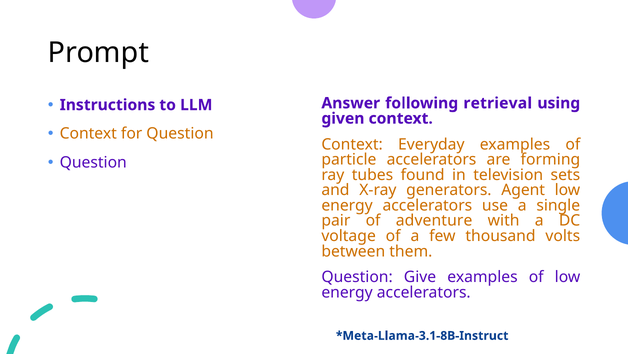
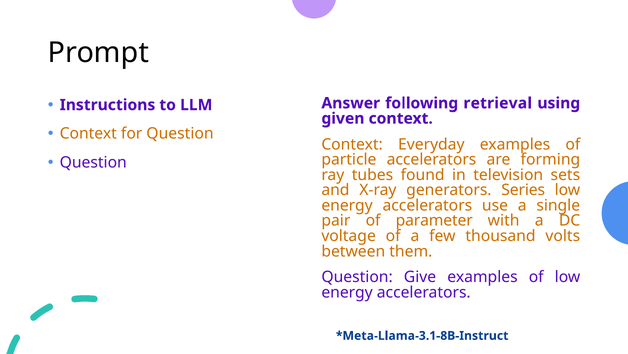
Agent: Agent -> Series
adventure: adventure -> parameter
